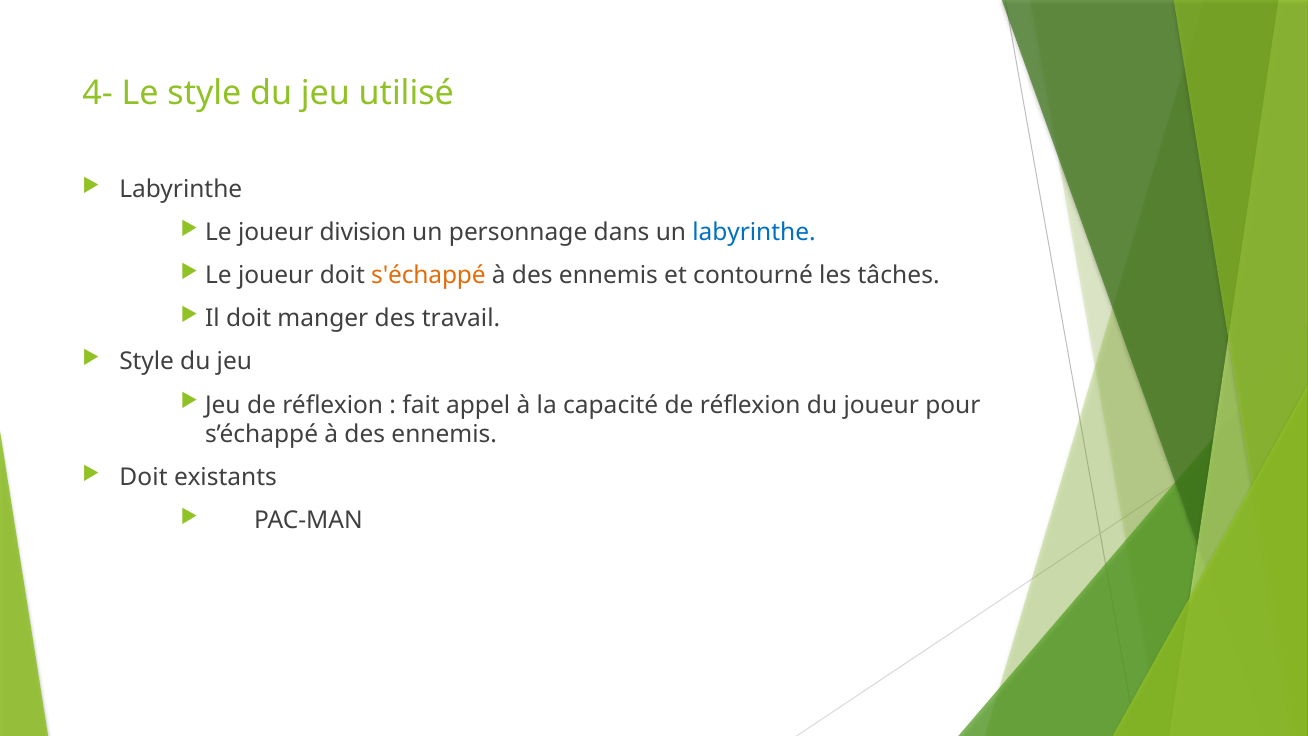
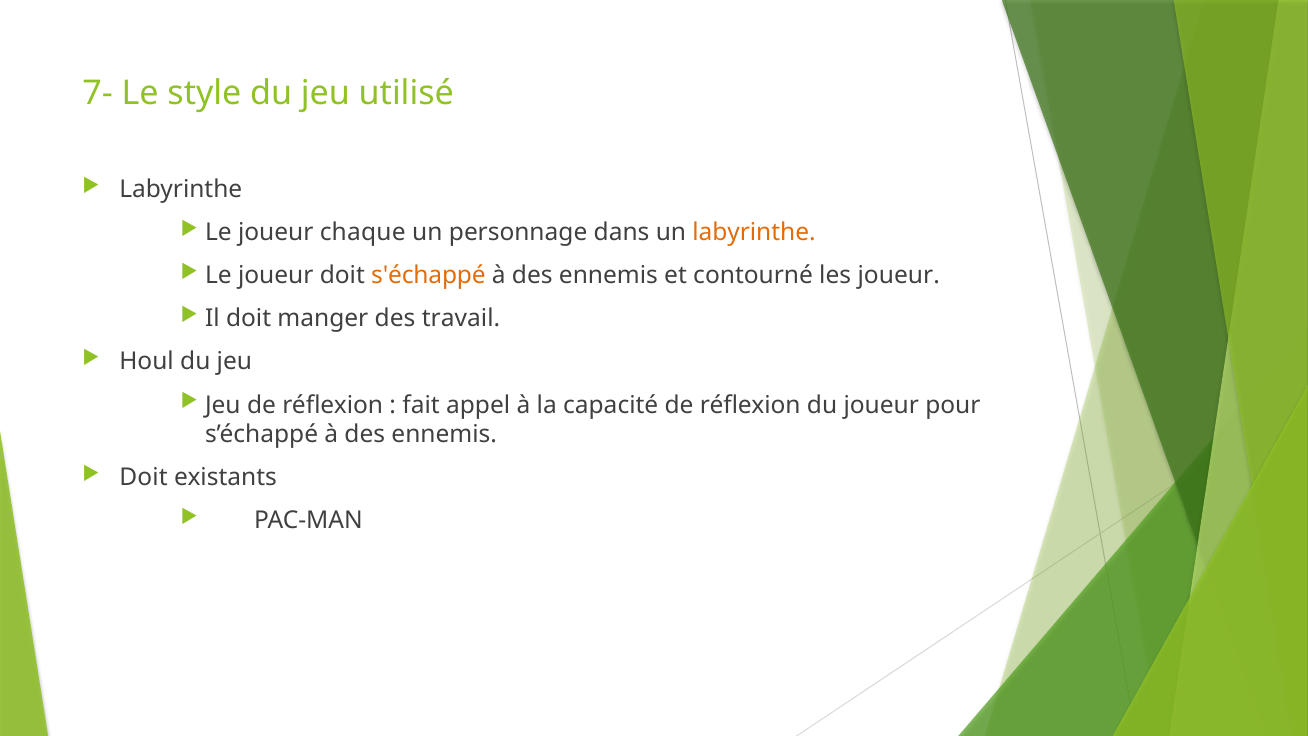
4-: 4- -> 7-
division: division -> chaque
labyrinthe at (754, 233) colour: blue -> orange
les tâches: tâches -> joueur
Style at (147, 362): Style -> Houl
